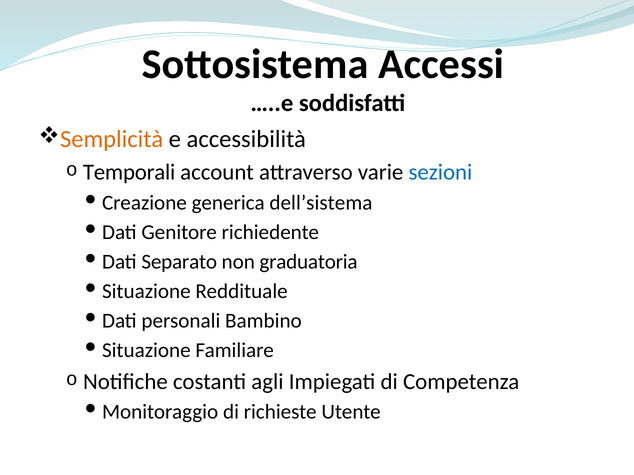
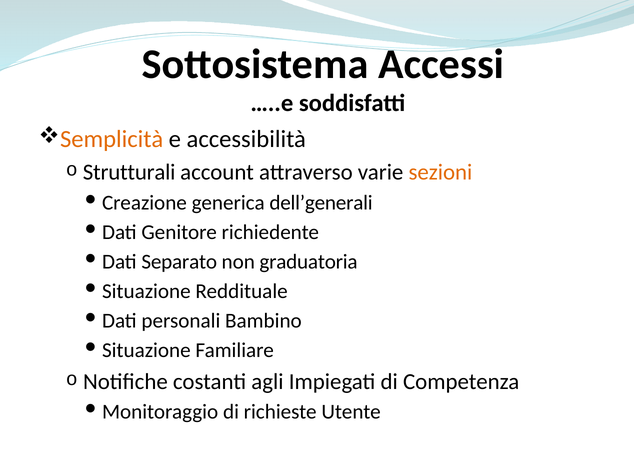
Temporali: Temporali -> Strutturali
sezioni colour: blue -> orange
dell’sistema: dell’sistema -> dell’generali
